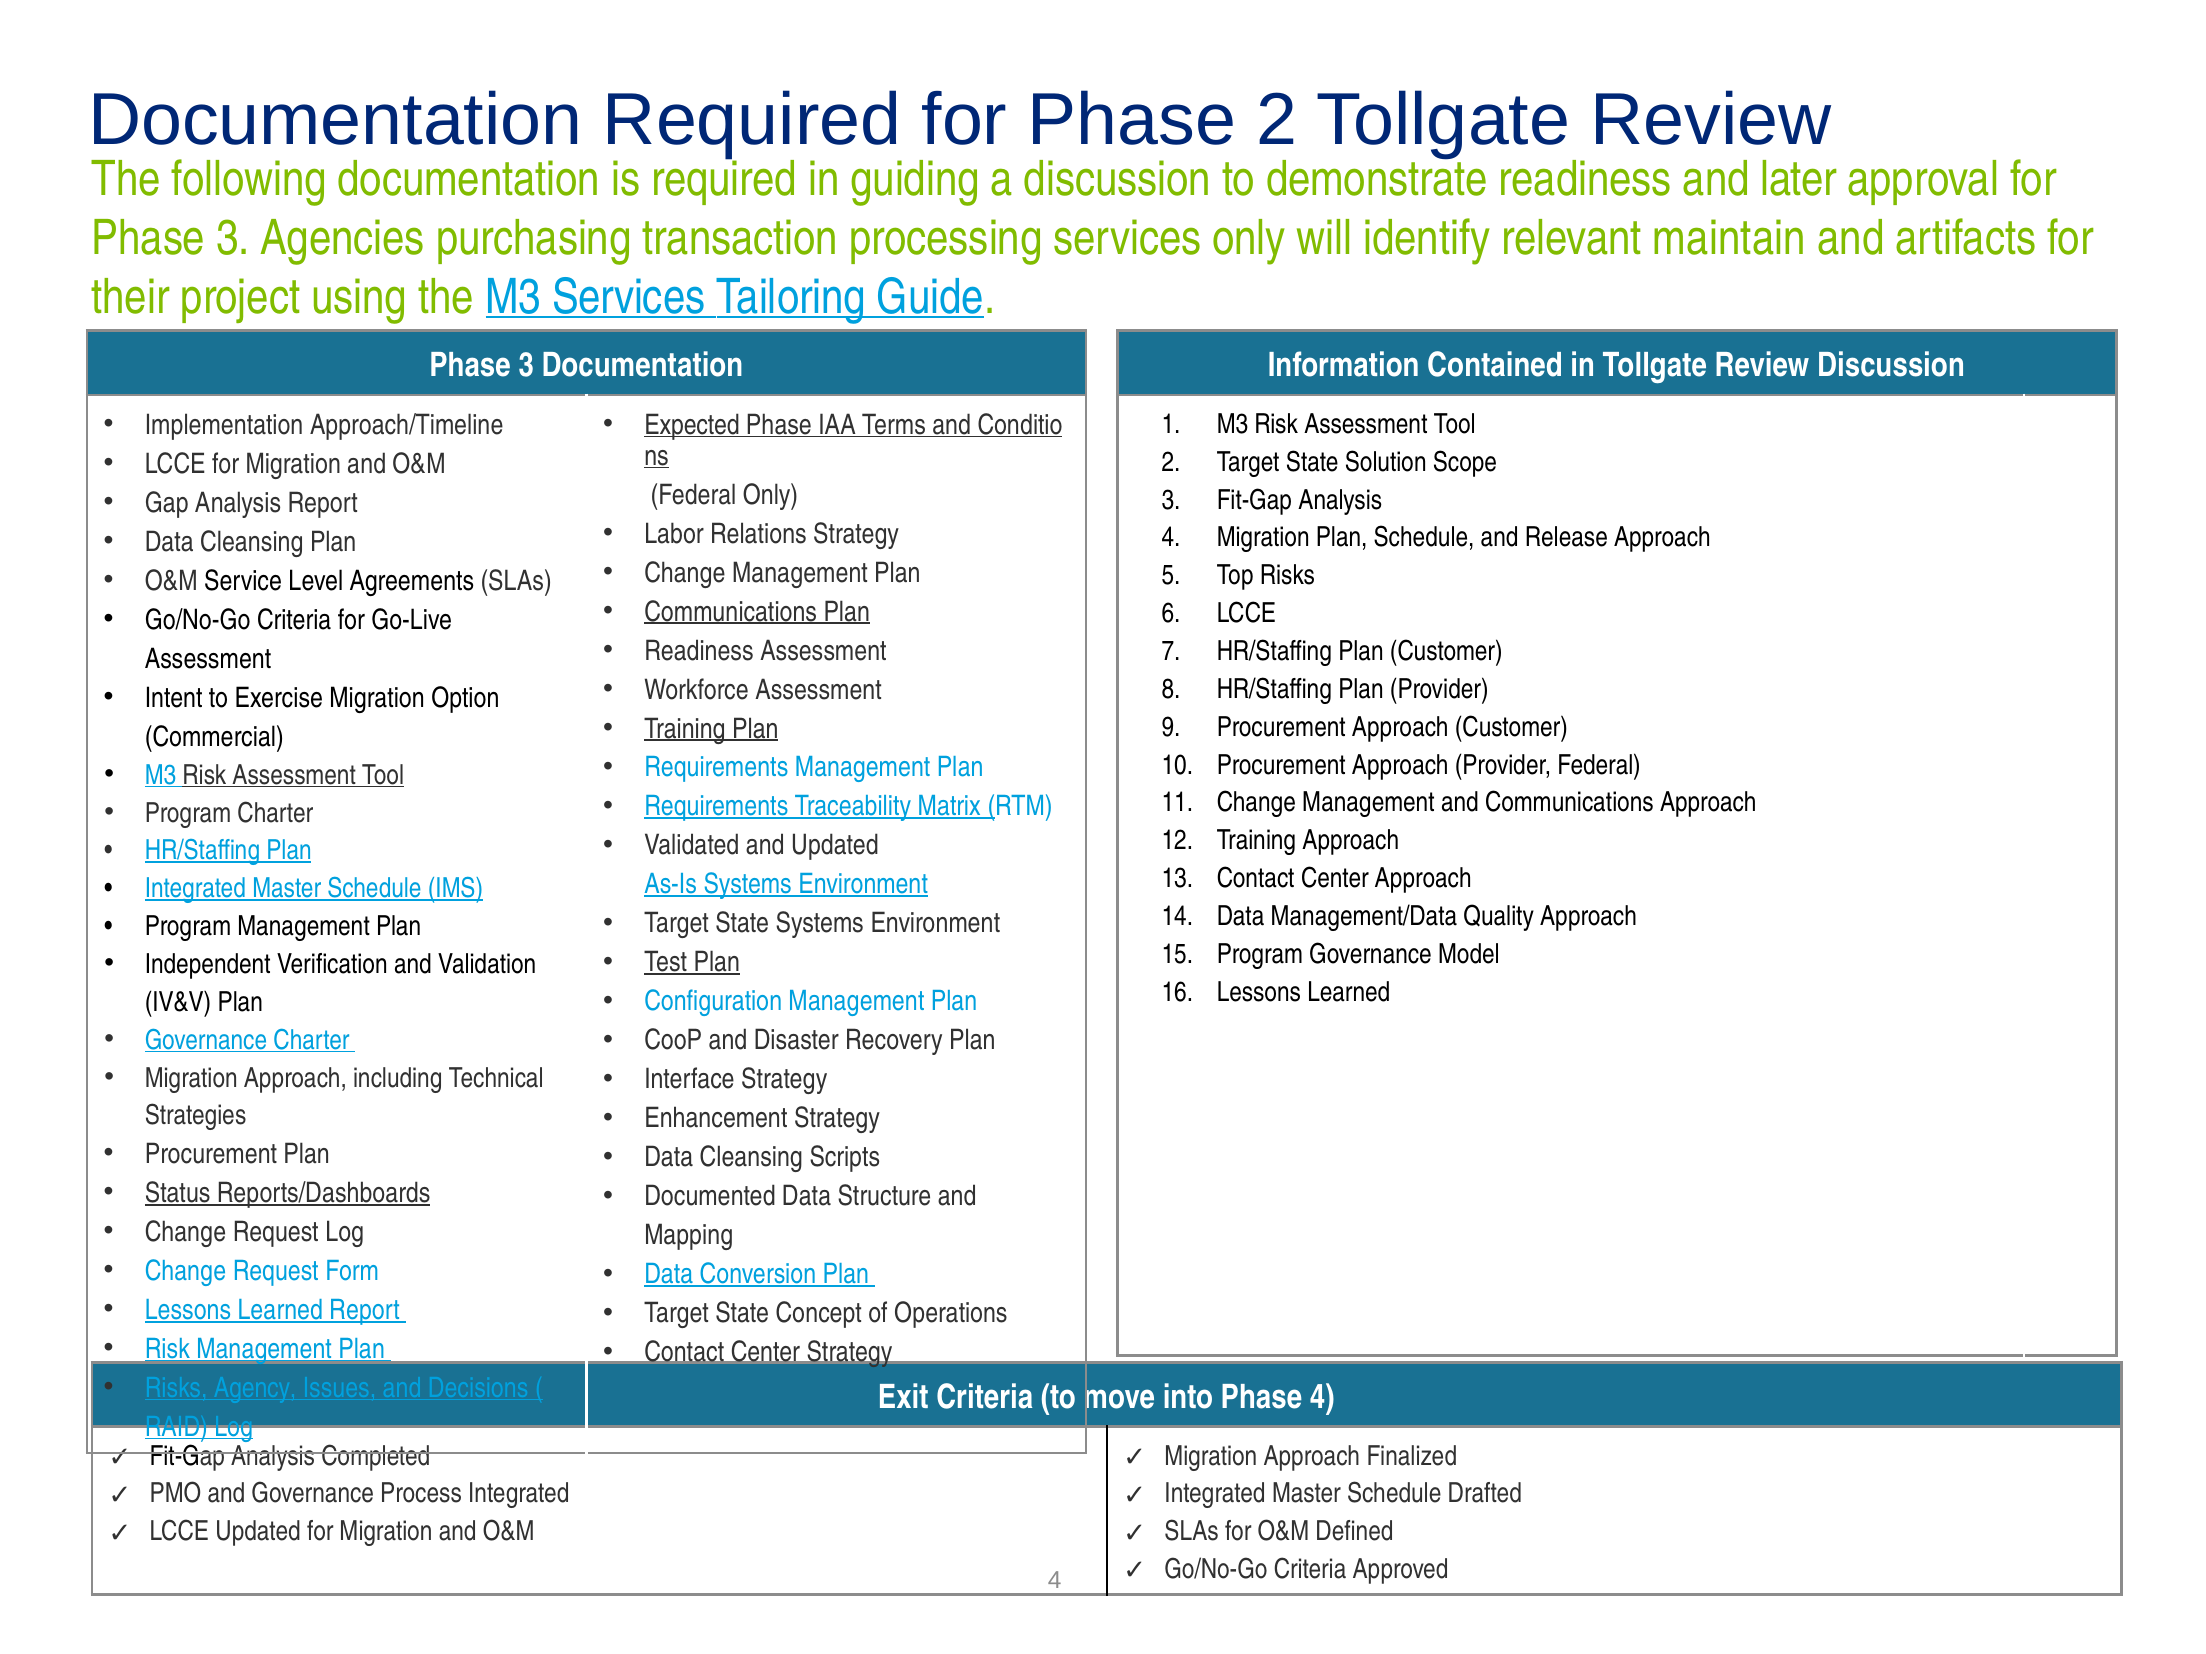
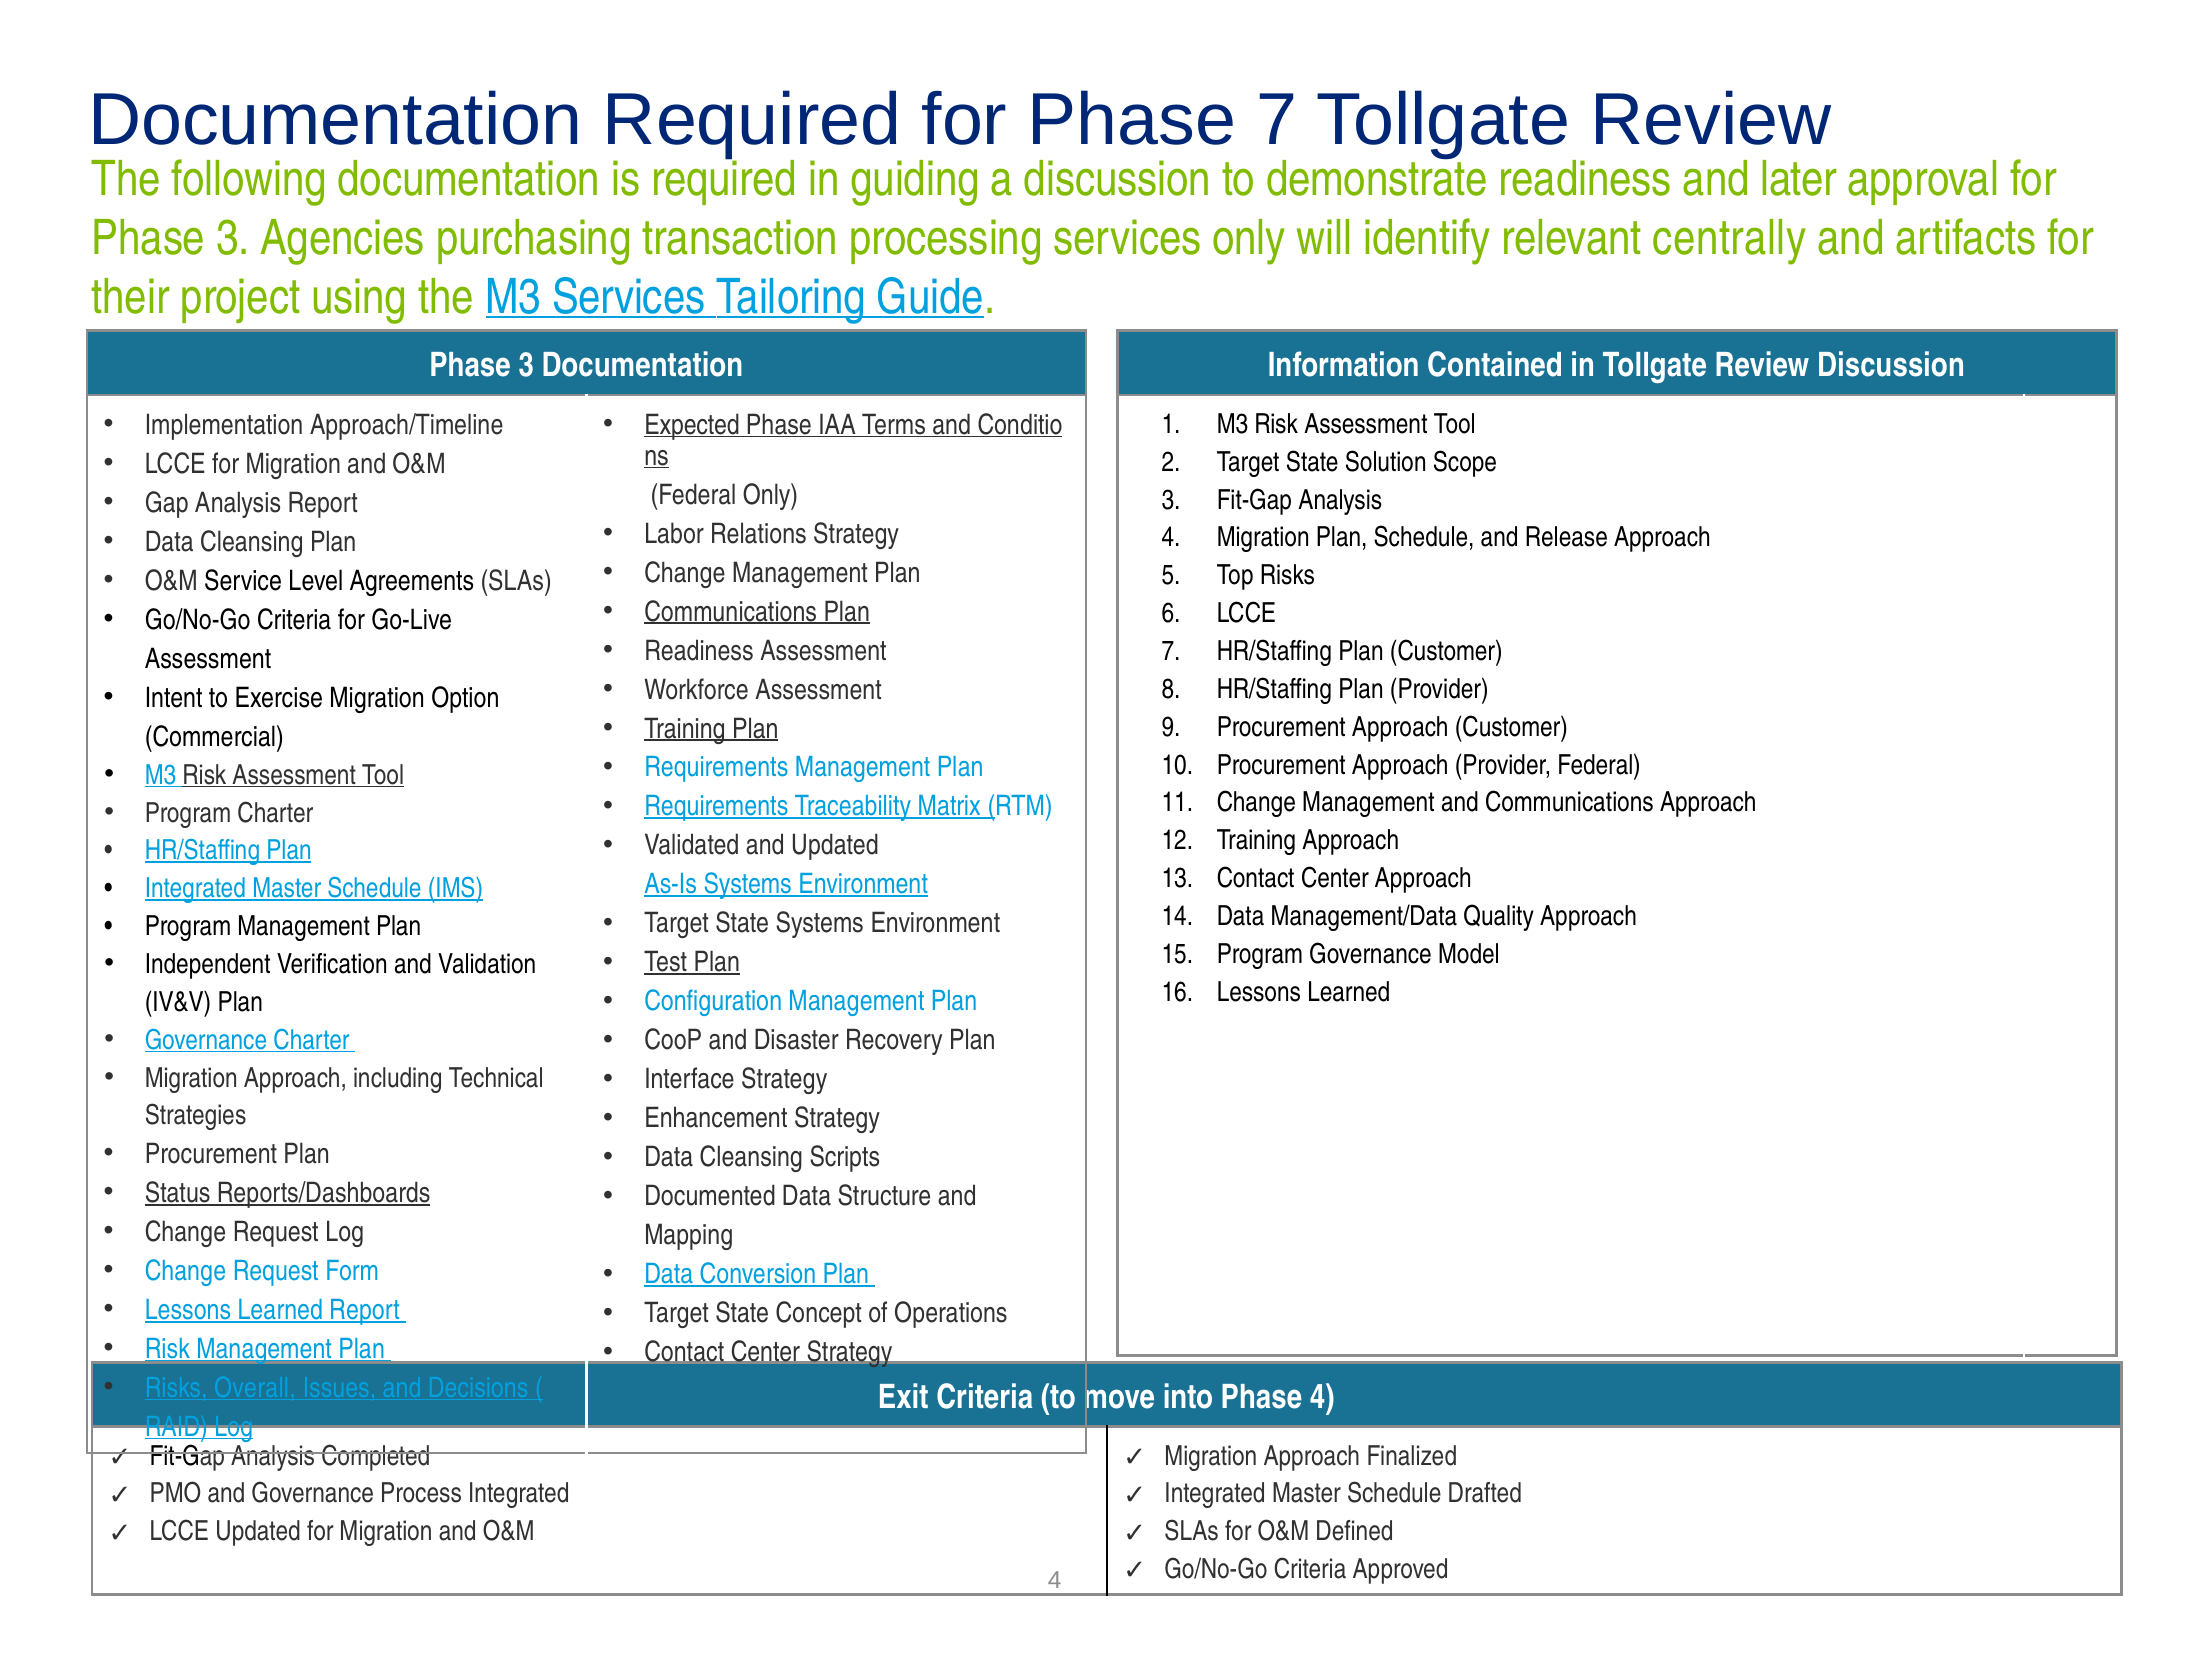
Phase 2: 2 -> 7
maintain: maintain -> centrally
Agency: Agency -> Overall
